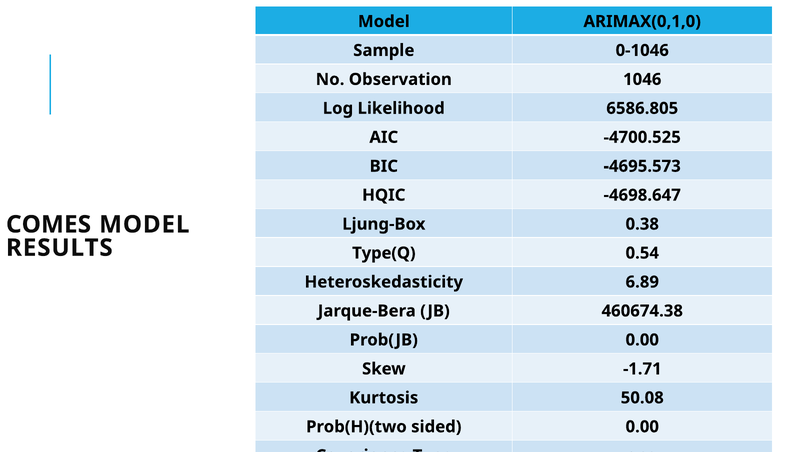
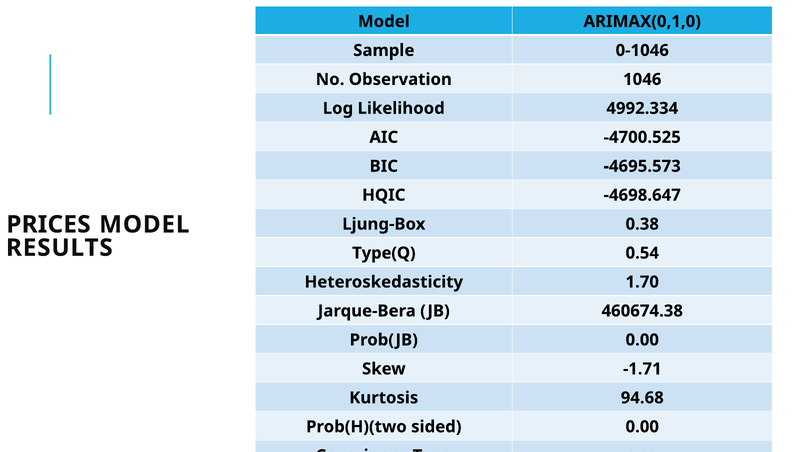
6586.805: 6586.805 -> 4992.334
COMES: COMES -> PRICES
6.89: 6.89 -> 1.70
50.08: 50.08 -> 94.68
